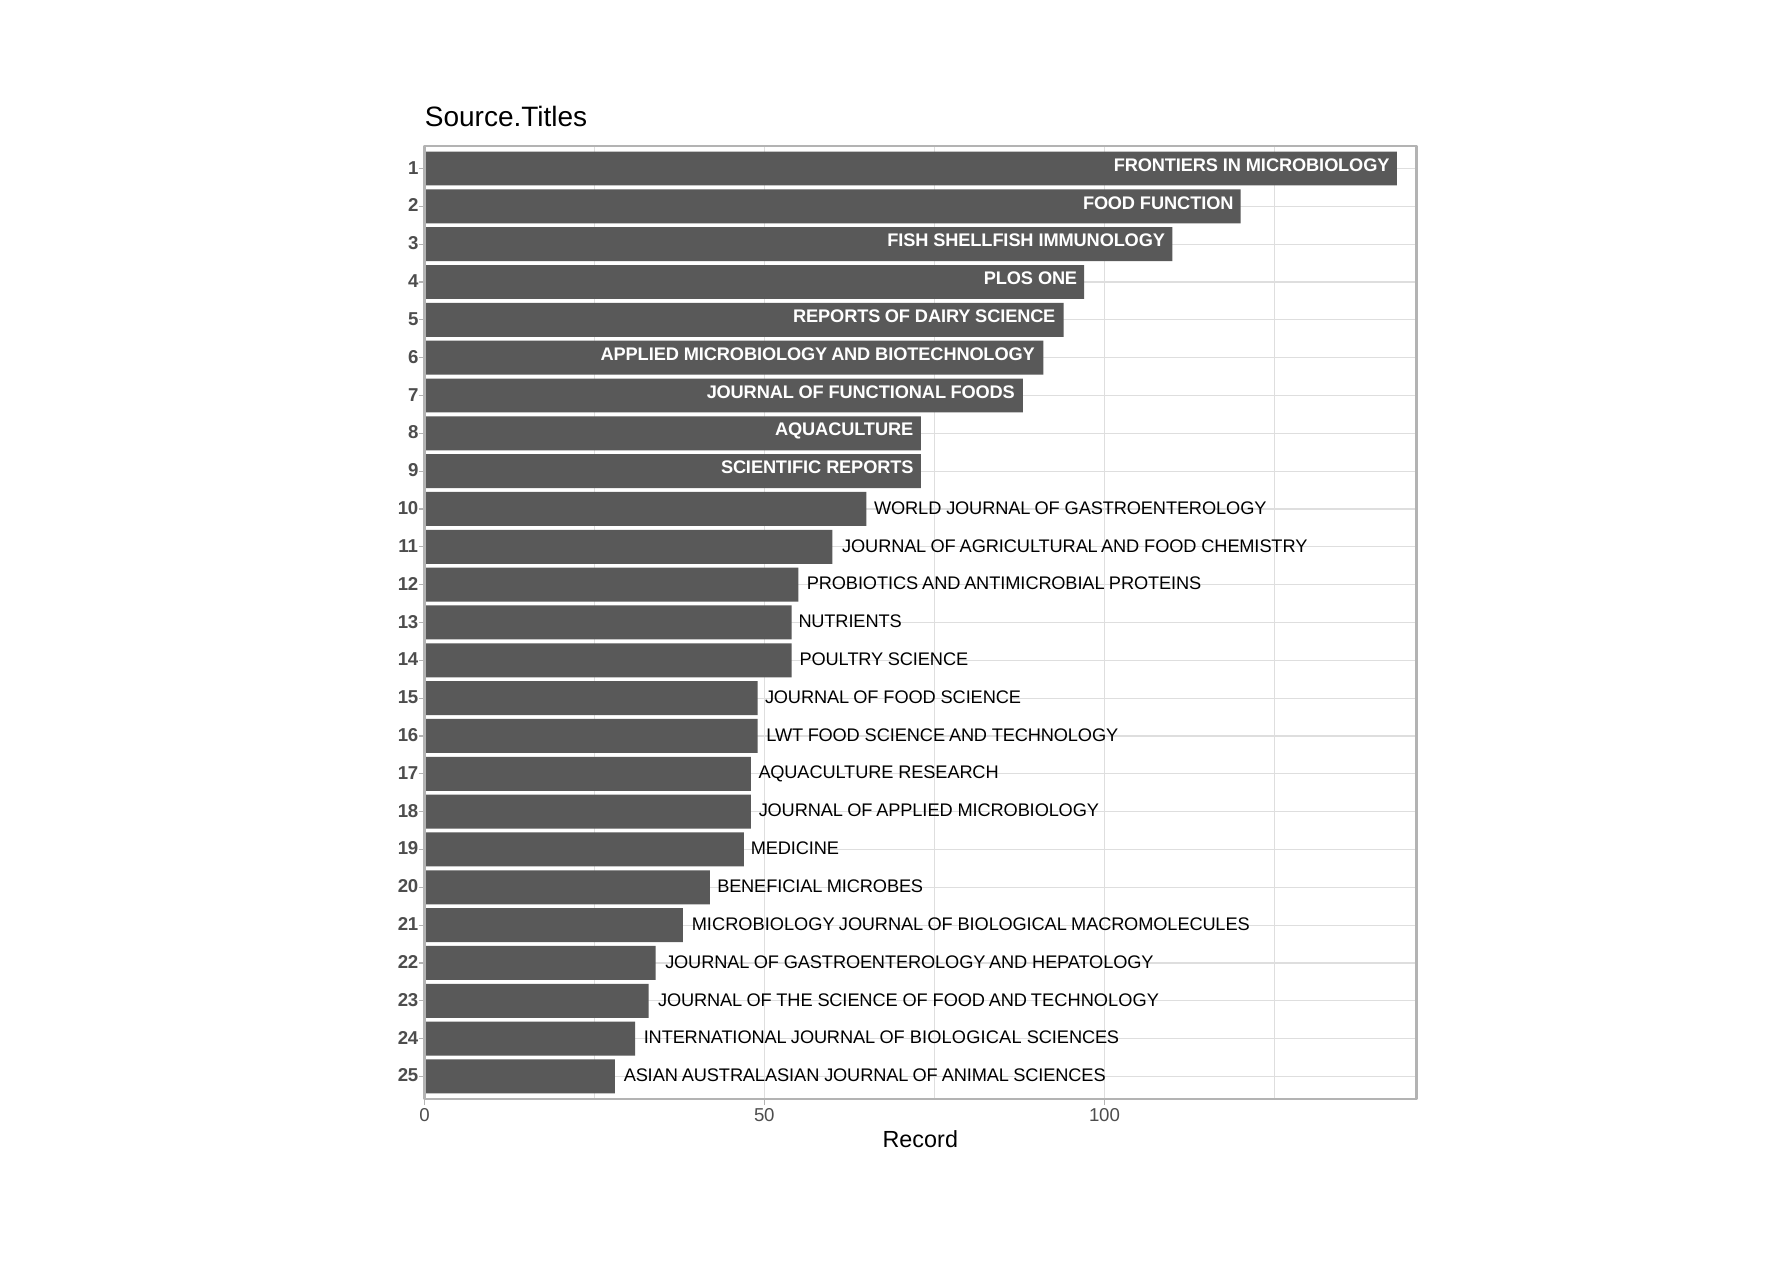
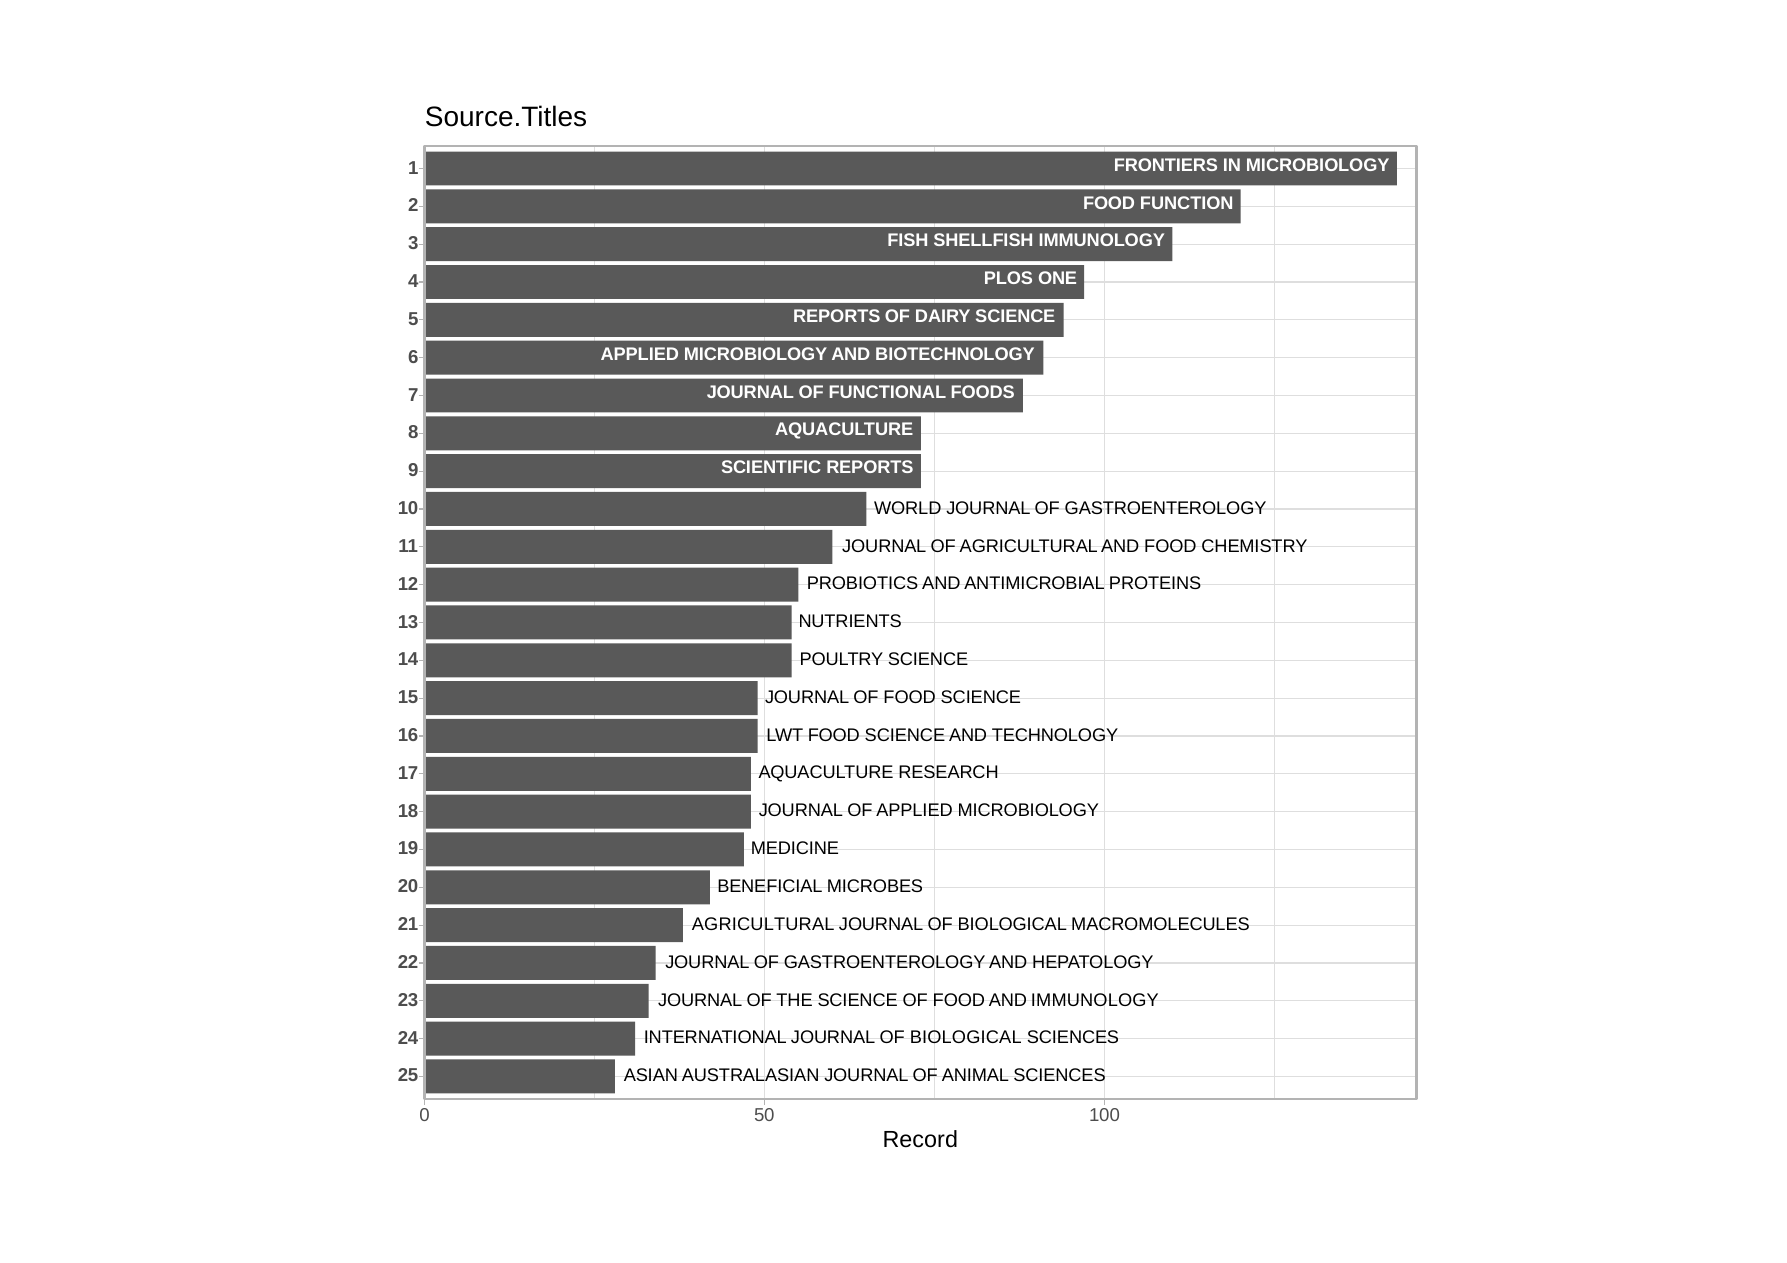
MICROBIOLOGY at (763, 925): MICROBIOLOGY -> AGRICULTURAL
FOOD AND TECHNOLOGY: TECHNOLOGY -> IMMUNOLOGY
